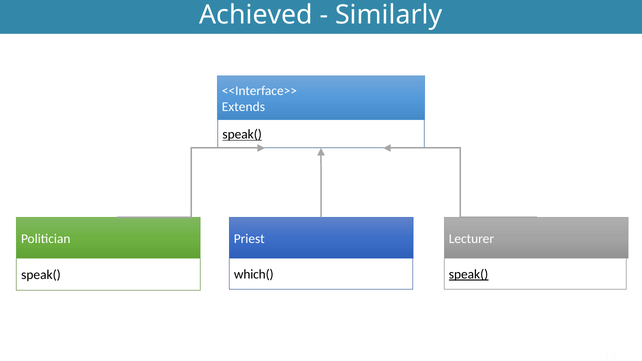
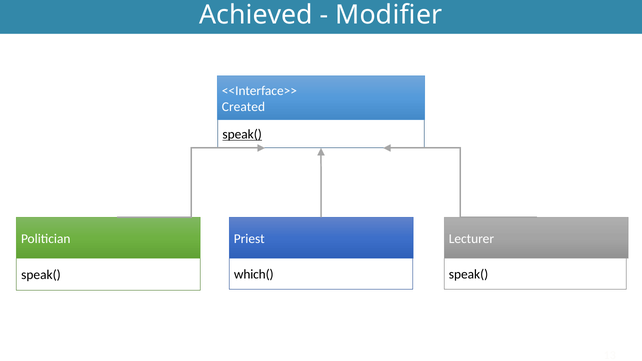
Similarly: Similarly -> Modifier
Extends: Extends -> Created
speak( at (469, 274) underline: present -> none
